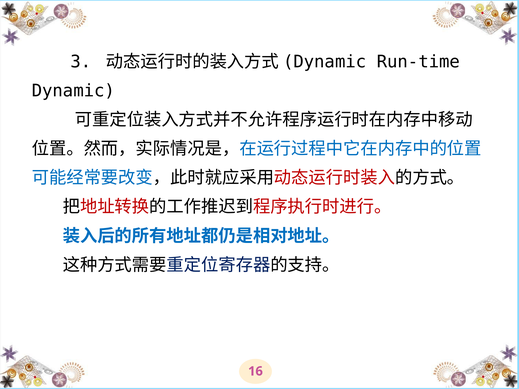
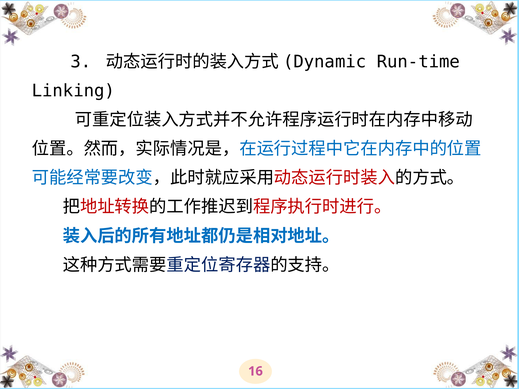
Dynamic: Dynamic -> Linking
